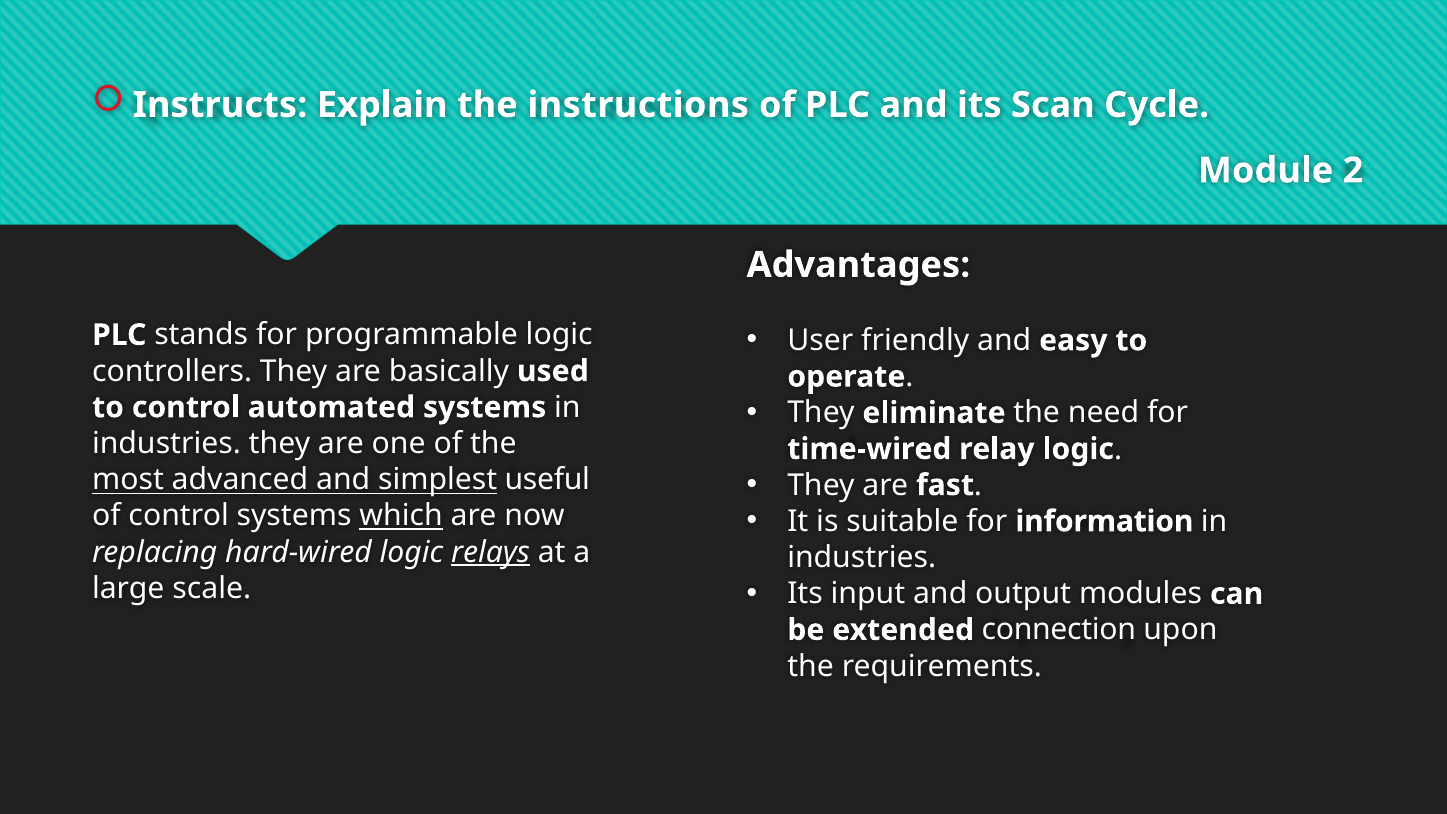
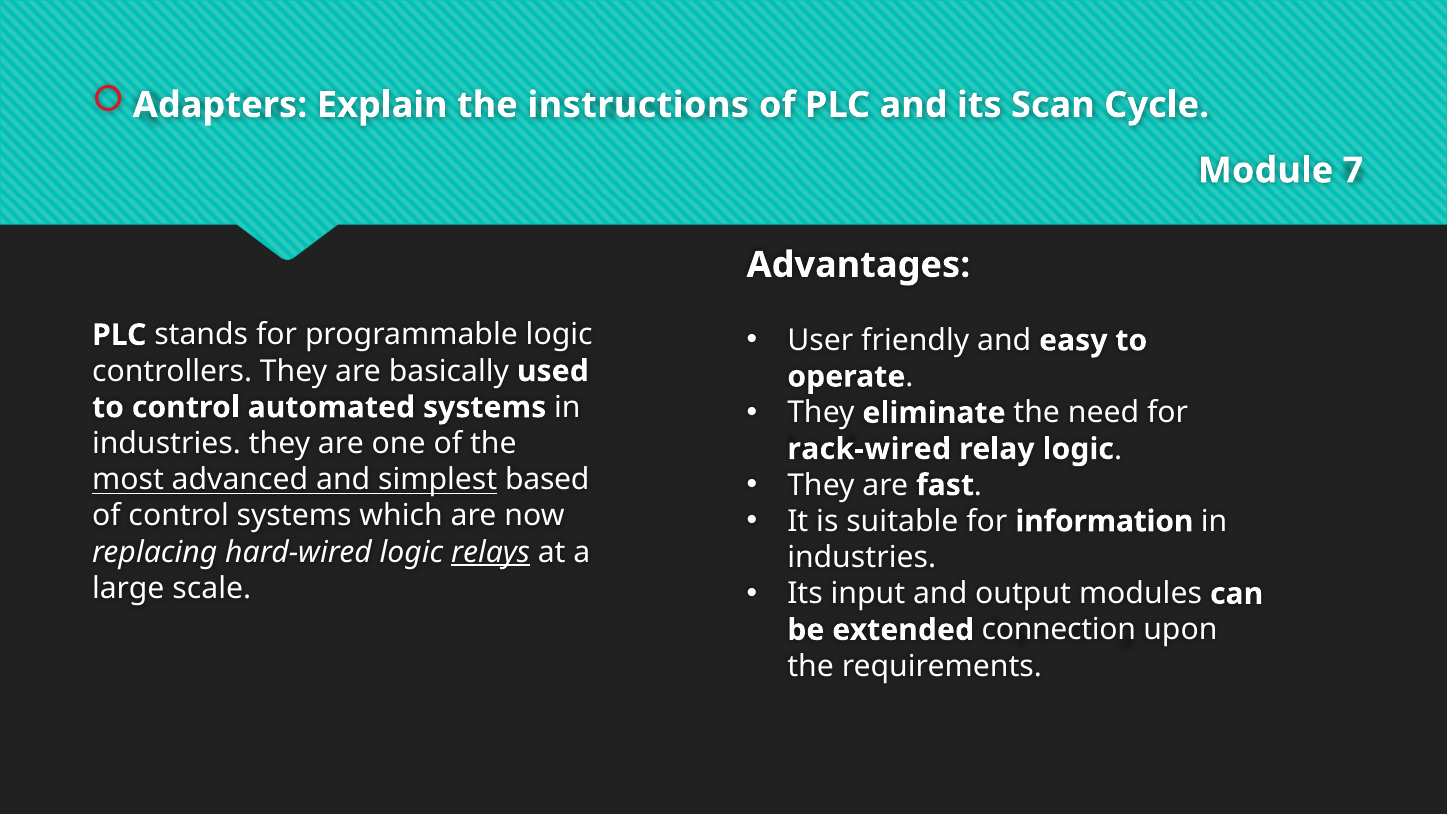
Instructs: Instructs -> Adapters
2: 2 -> 7
time-wired: time-wired -> rack-wired
useful: useful -> based
which underline: present -> none
